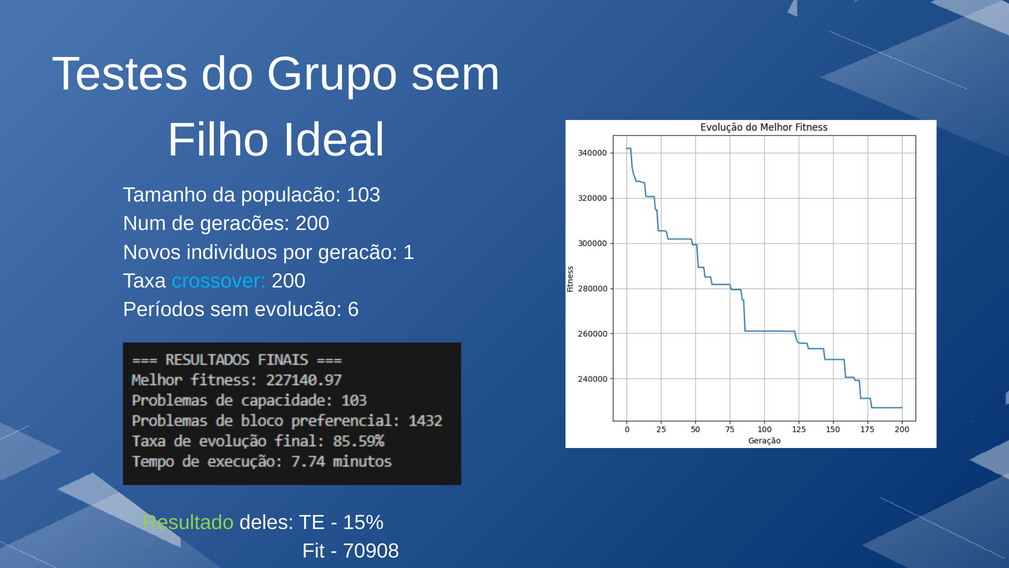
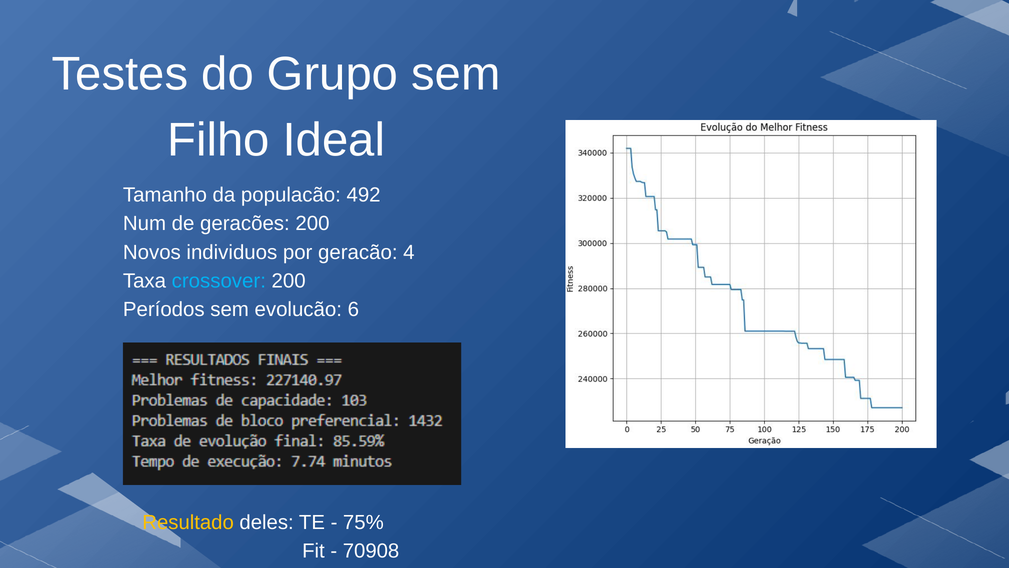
103: 103 -> 492
1: 1 -> 4
Resultado colour: light green -> yellow
15%: 15% -> 75%
